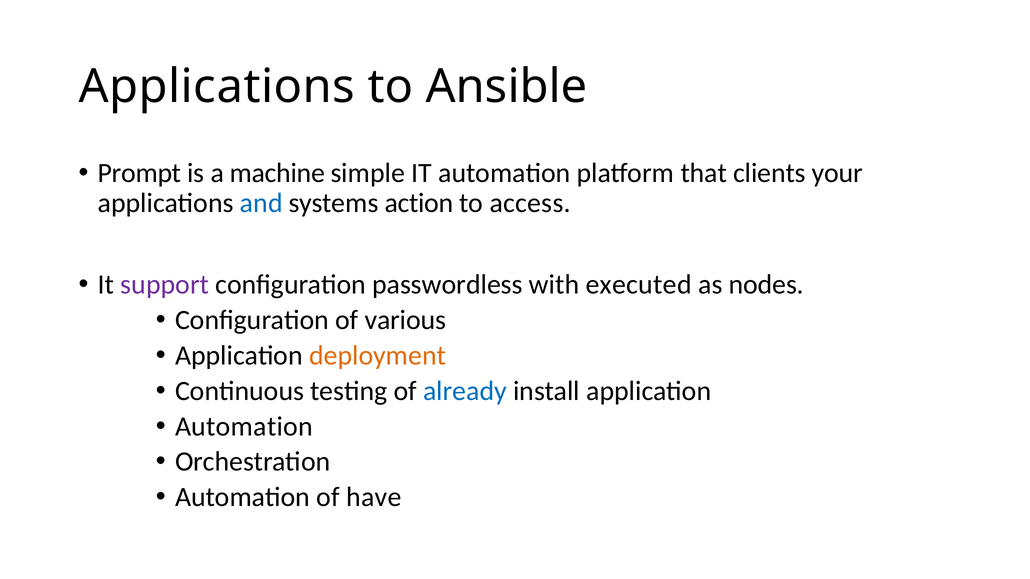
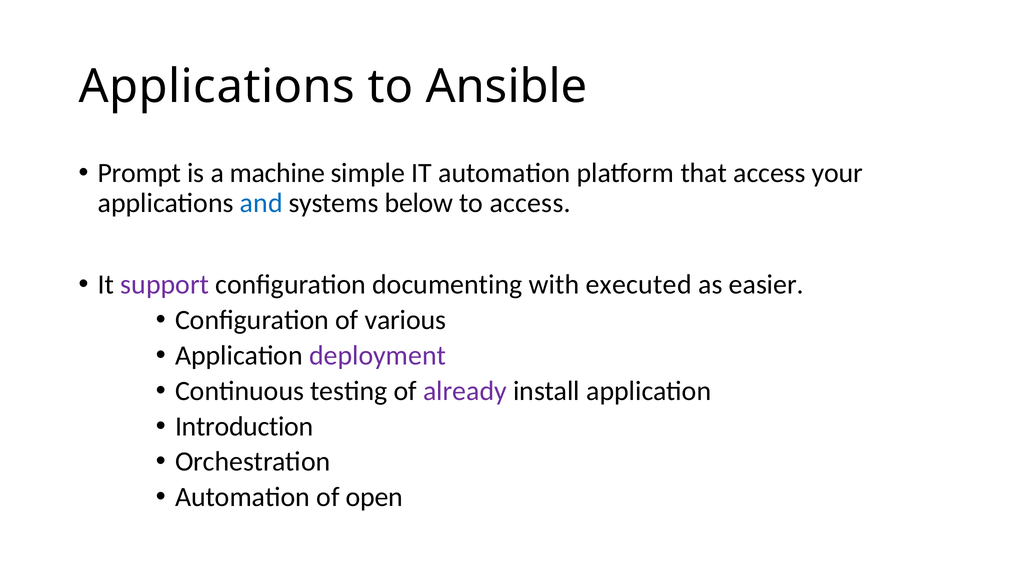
that clients: clients -> access
action: action -> below
passwordless: passwordless -> documenting
nodes: nodes -> easier
deployment colour: orange -> purple
already colour: blue -> purple
Automation at (244, 427): Automation -> Introduction
have: have -> open
